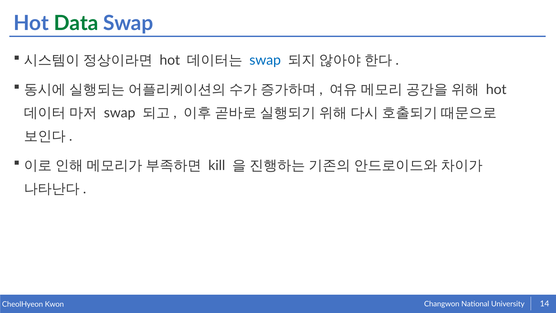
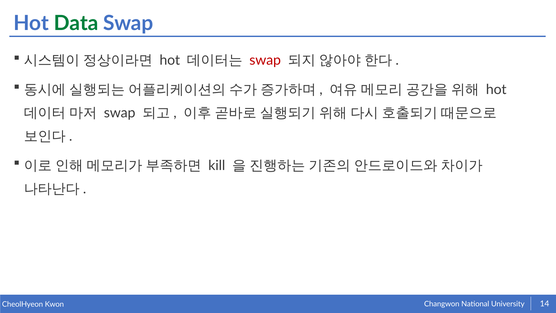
swap at (265, 60) colour: blue -> red
